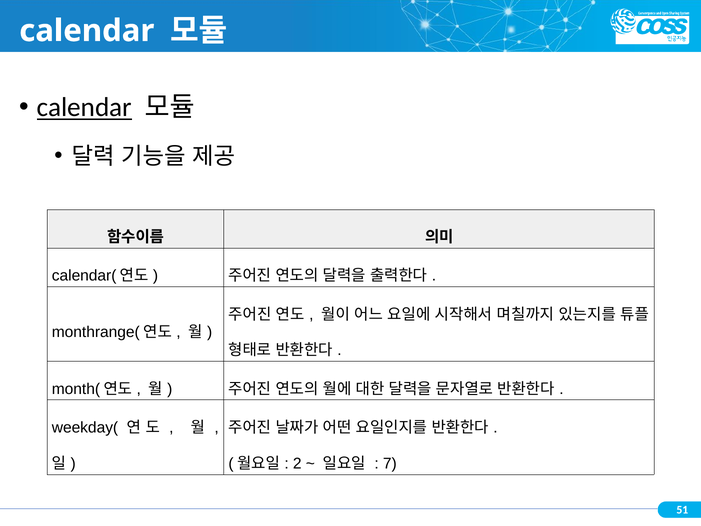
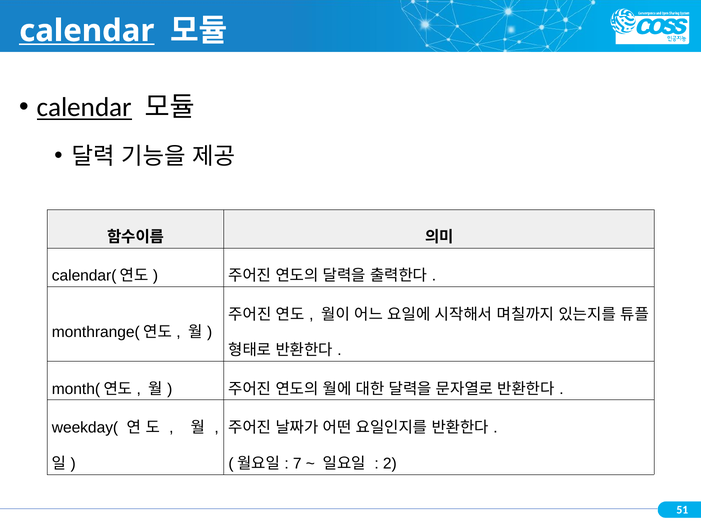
calendar at (87, 31) underline: none -> present
2: 2 -> 7
7: 7 -> 2
